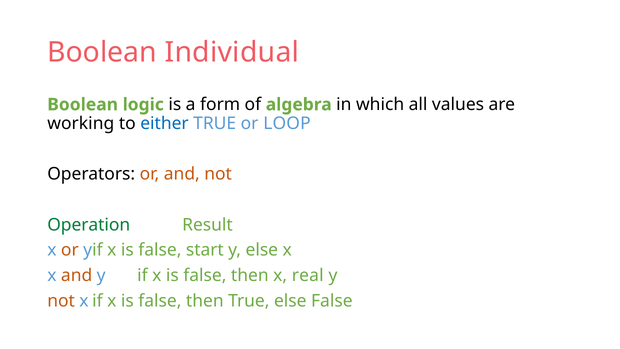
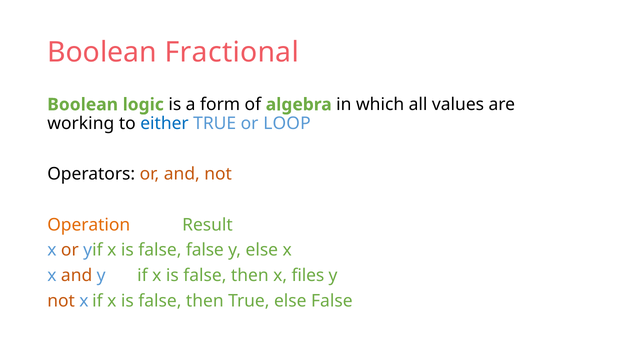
Individual: Individual -> Fractional
Operation colour: green -> orange
false start: start -> false
real: real -> files
